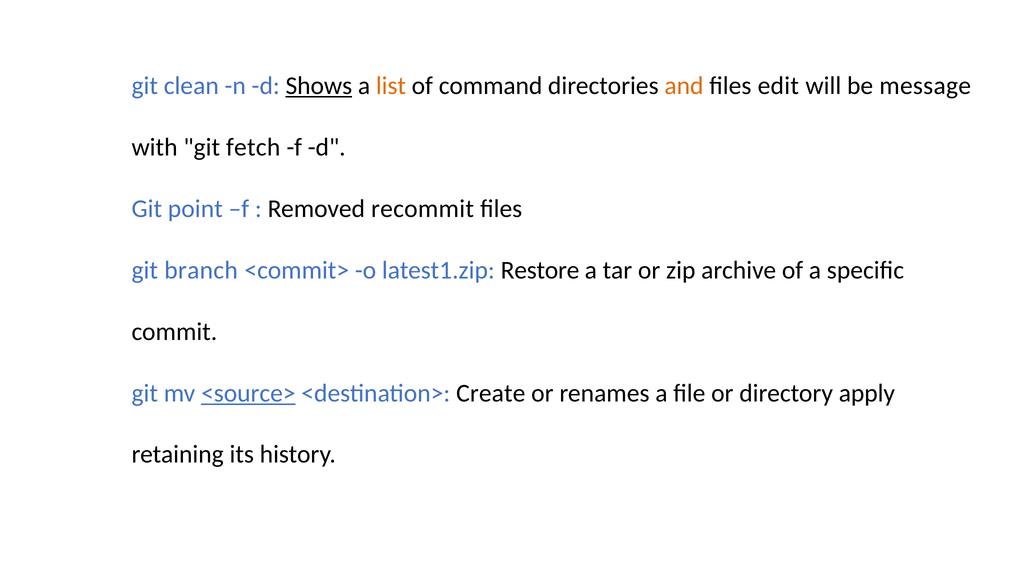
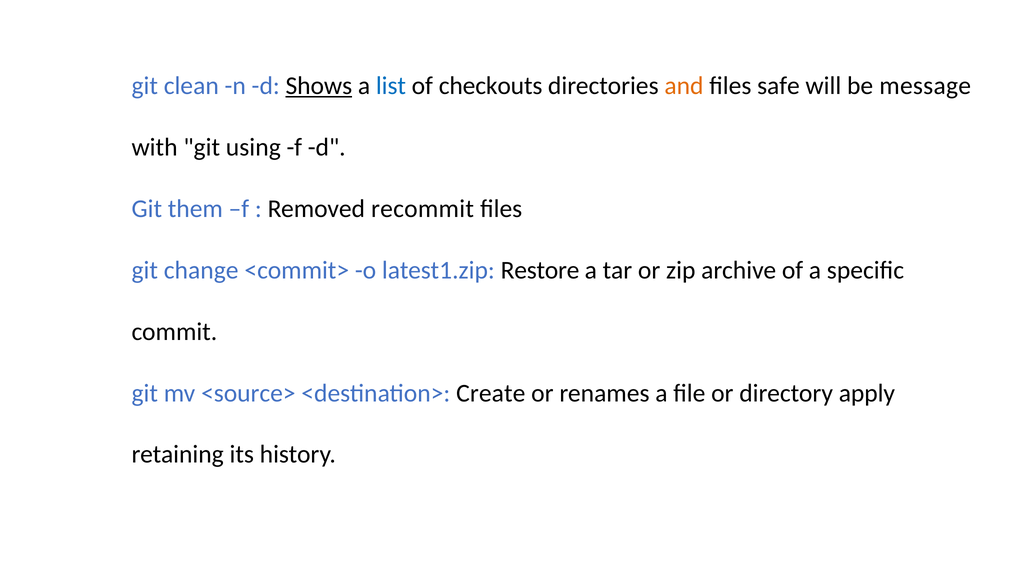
list colour: orange -> blue
command: command -> checkouts
edit: edit -> safe
fetch: fetch -> using
point: point -> them
branch: branch -> change
<source> underline: present -> none
